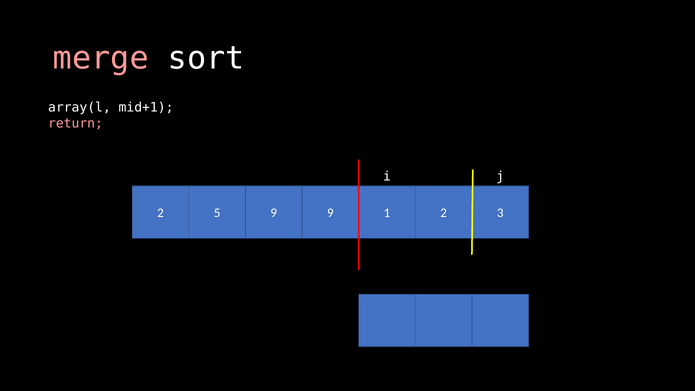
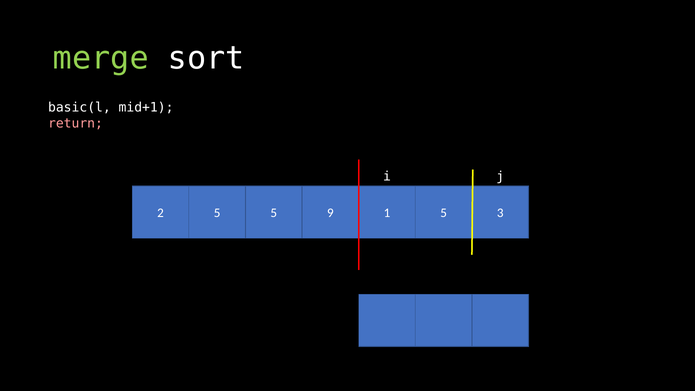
merge colour: pink -> light green
array(l: array(l -> basic(l
5 9: 9 -> 5
1 2: 2 -> 5
